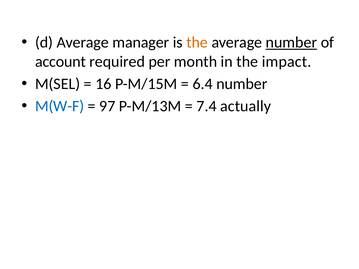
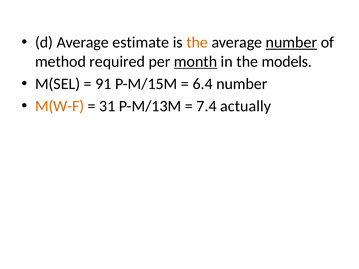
manager: manager -> estimate
account: account -> method
month underline: none -> present
impact: impact -> models
16: 16 -> 91
M(W-F colour: blue -> orange
97: 97 -> 31
